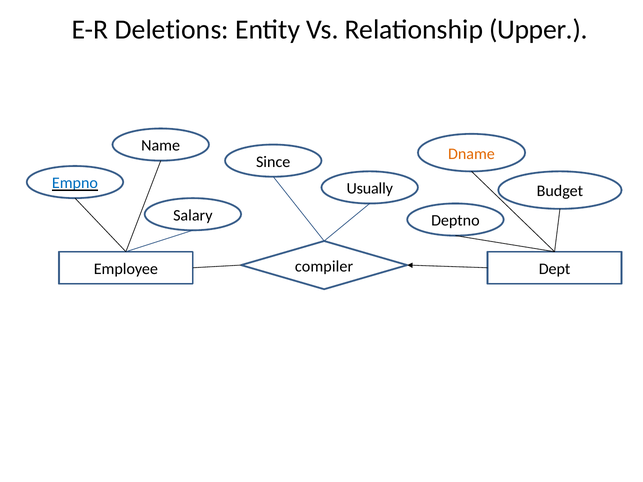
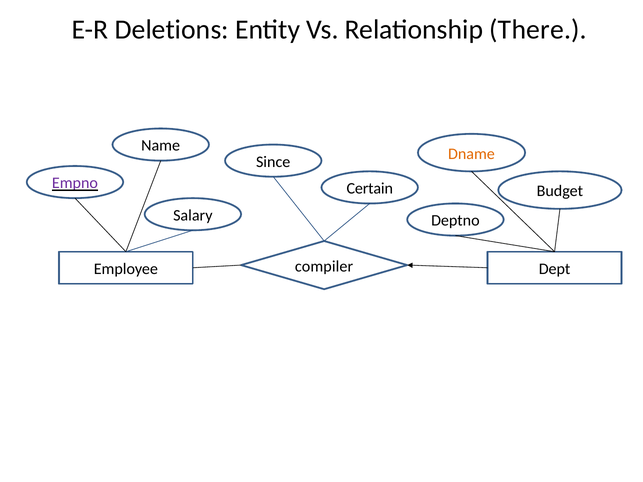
Upper: Upper -> There
Empno colour: blue -> purple
Usually: Usually -> Certain
